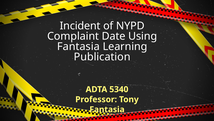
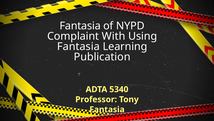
Incident at (80, 26): Incident -> Fantasia
Date: Date -> With
